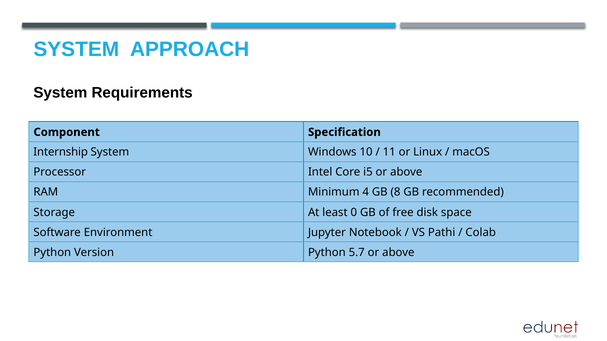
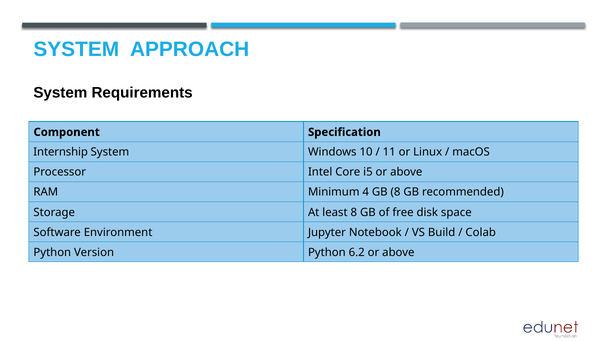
least 0: 0 -> 8
Pathi: Pathi -> Build
5.7: 5.7 -> 6.2
